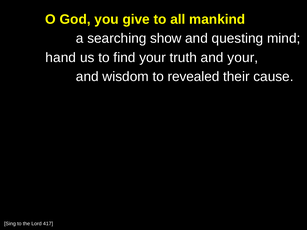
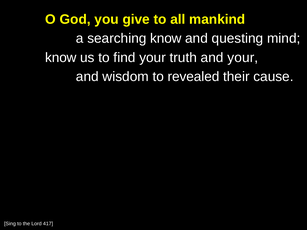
searching show: show -> know
hand at (61, 58): hand -> know
